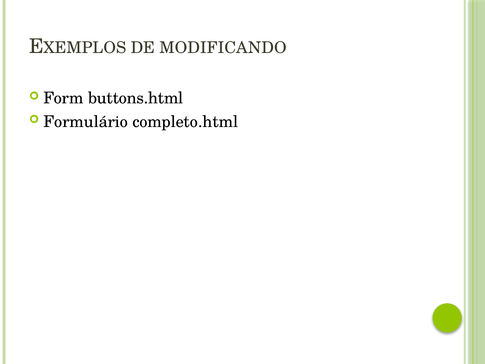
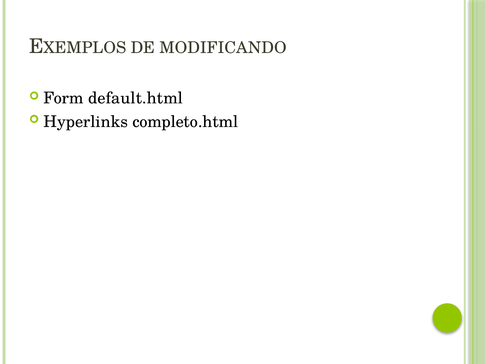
buttons.html: buttons.html -> default.html
Formulário: Formulário -> Hyperlinks
